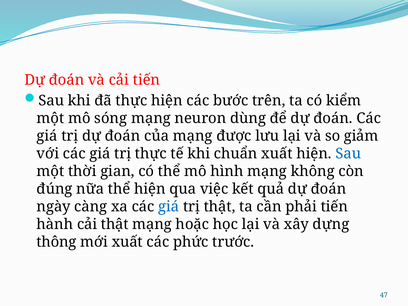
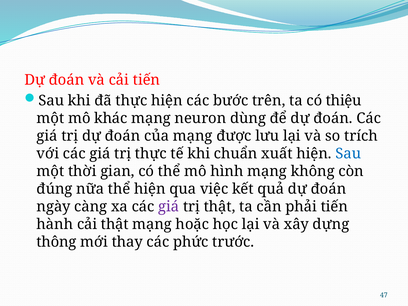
kiểm: kiểm -> thiệu
sóng: sóng -> khác
giảm: giảm -> trích
giá at (169, 206) colour: blue -> purple
mới xuất: xuất -> thay
